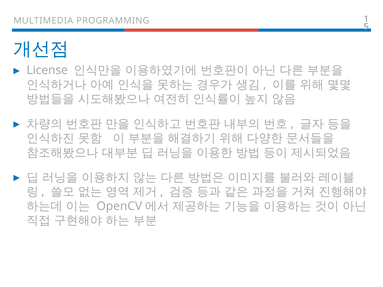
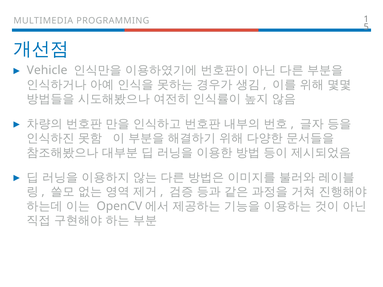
License: License -> Vehicle
